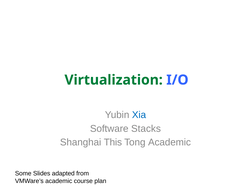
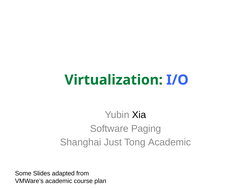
Xia colour: blue -> black
Stacks: Stacks -> Paging
This: This -> Just
